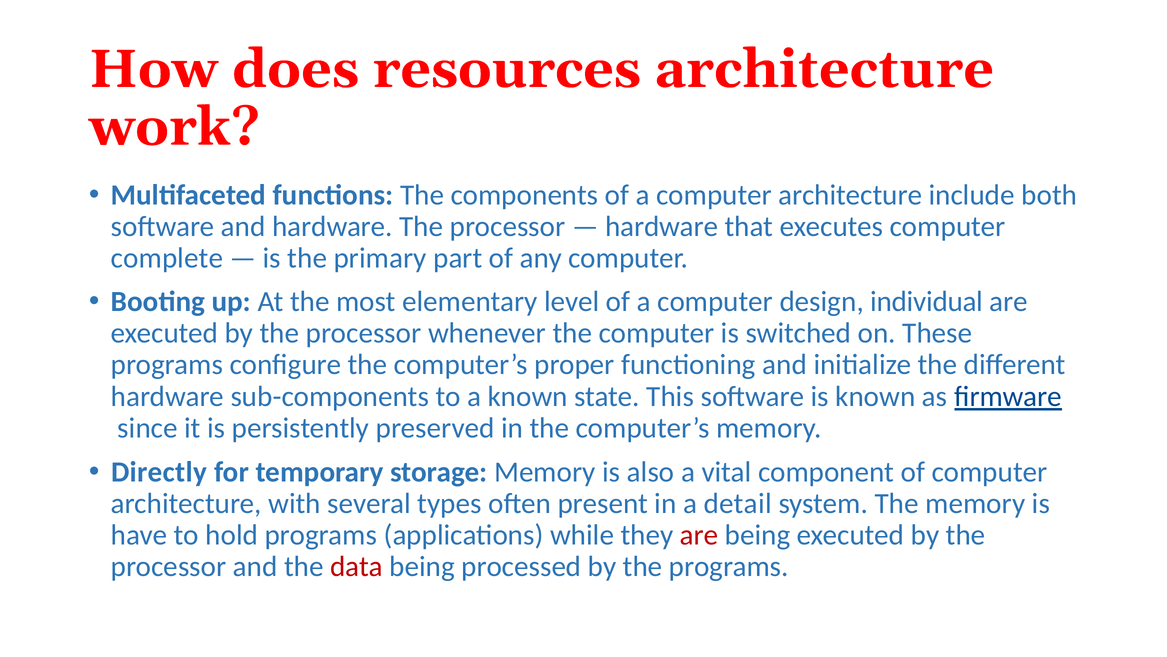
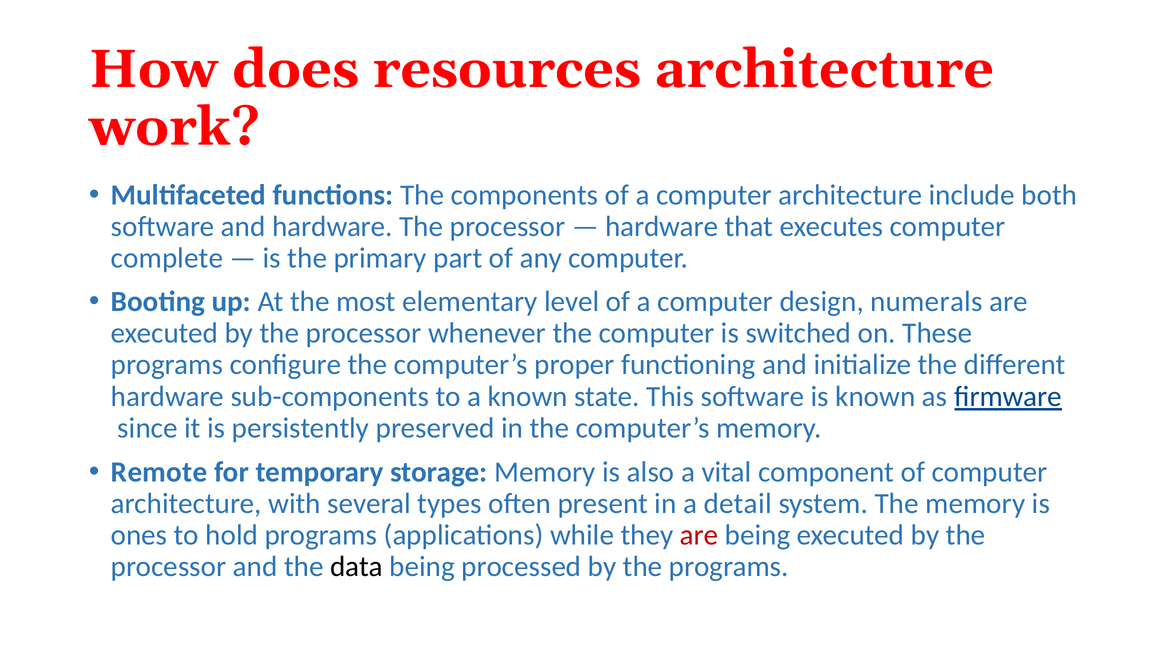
individual: individual -> numerals
Directly: Directly -> Remote
have: have -> ones
data colour: red -> black
